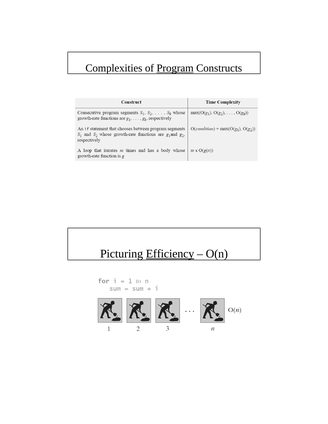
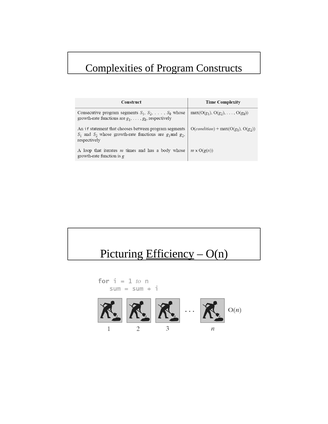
Program underline: present -> none
